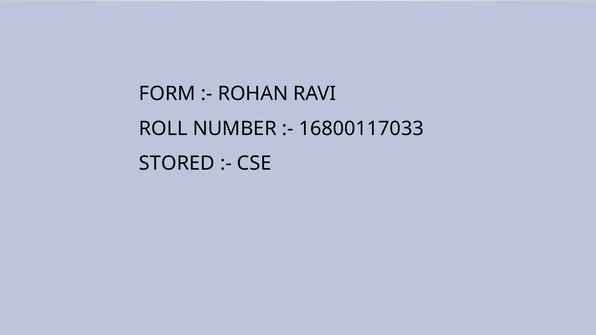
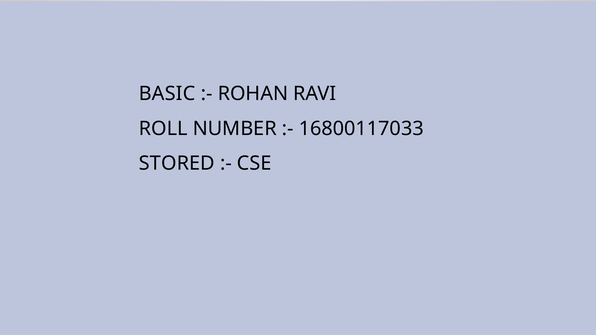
FORM: FORM -> BASIC
